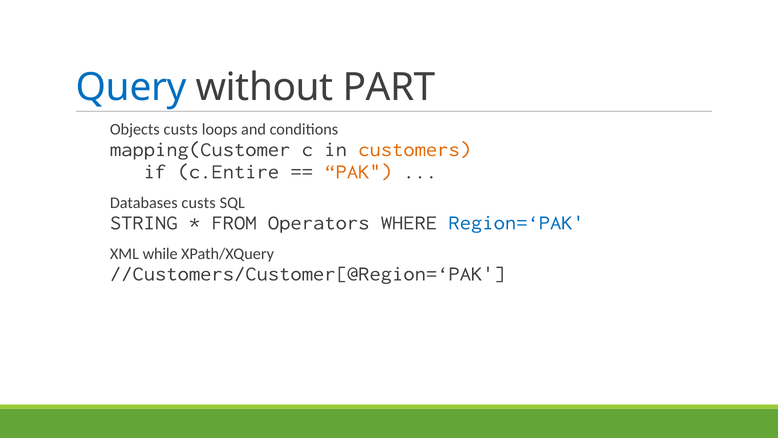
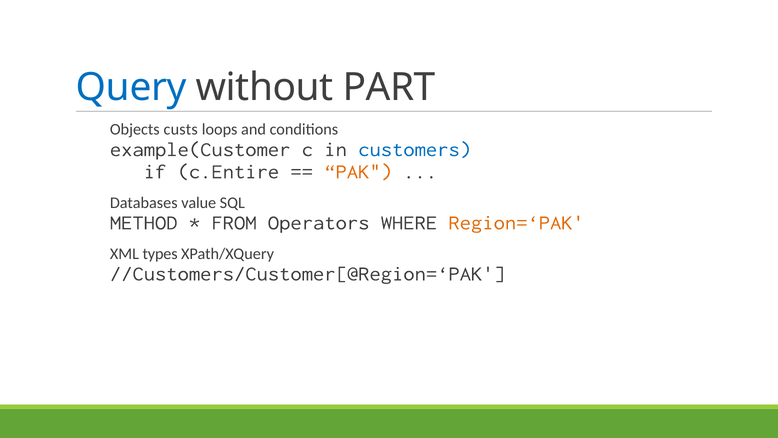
mapping(Customer: mapping(Customer -> example(Customer
customers colour: orange -> blue
Databases custs: custs -> value
STRING: STRING -> METHOD
Region=‘PAK colour: blue -> orange
while: while -> types
